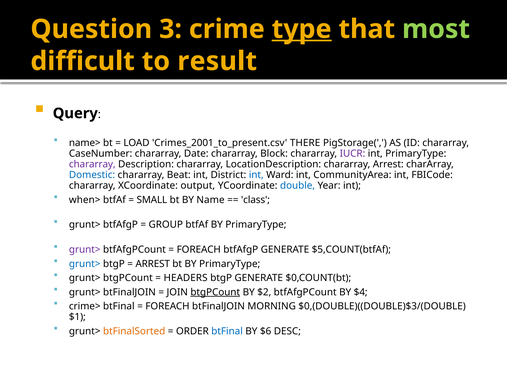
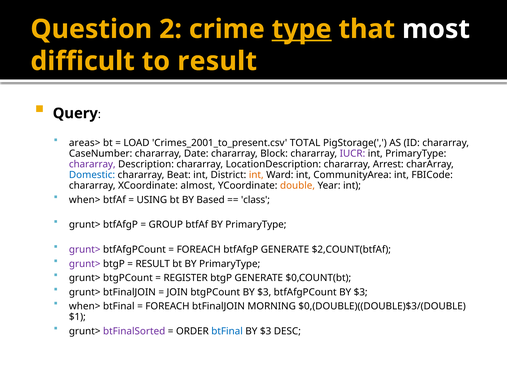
3: 3 -> 2
most colour: light green -> white
name>: name> -> areas>
THERE: THERE -> TOTAL
int at (256, 175) colour: blue -> orange
output: output -> almost
double colour: blue -> orange
SMALL: SMALL -> USING
Name: Name -> Based
$5,COUNT(btfAf: $5,COUNT(btfAf -> $2,COUNT(btfAf
grunt> at (85, 264) colour: blue -> purple
ARREST at (153, 264): ARREST -> RESULT
HEADERS: HEADERS -> REGISTER
btgPCount at (215, 292) underline: present -> none
$2 at (264, 292): $2 -> $3
btfAfgPCount BY $4: $4 -> $3
crime> at (85, 307): crime> -> when>
btFinalSorted colour: orange -> purple
$6 at (266, 331): $6 -> $3
